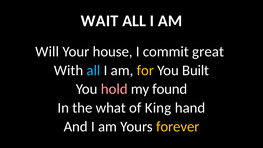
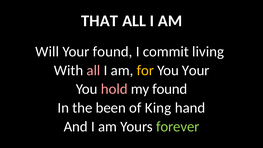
WAIT: WAIT -> THAT
Your house: house -> found
great: great -> living
all at (93, 70) colour: light blue -> pink
You Built: Built -> Your
what: what -> been
forever colour: yellow -> light green
